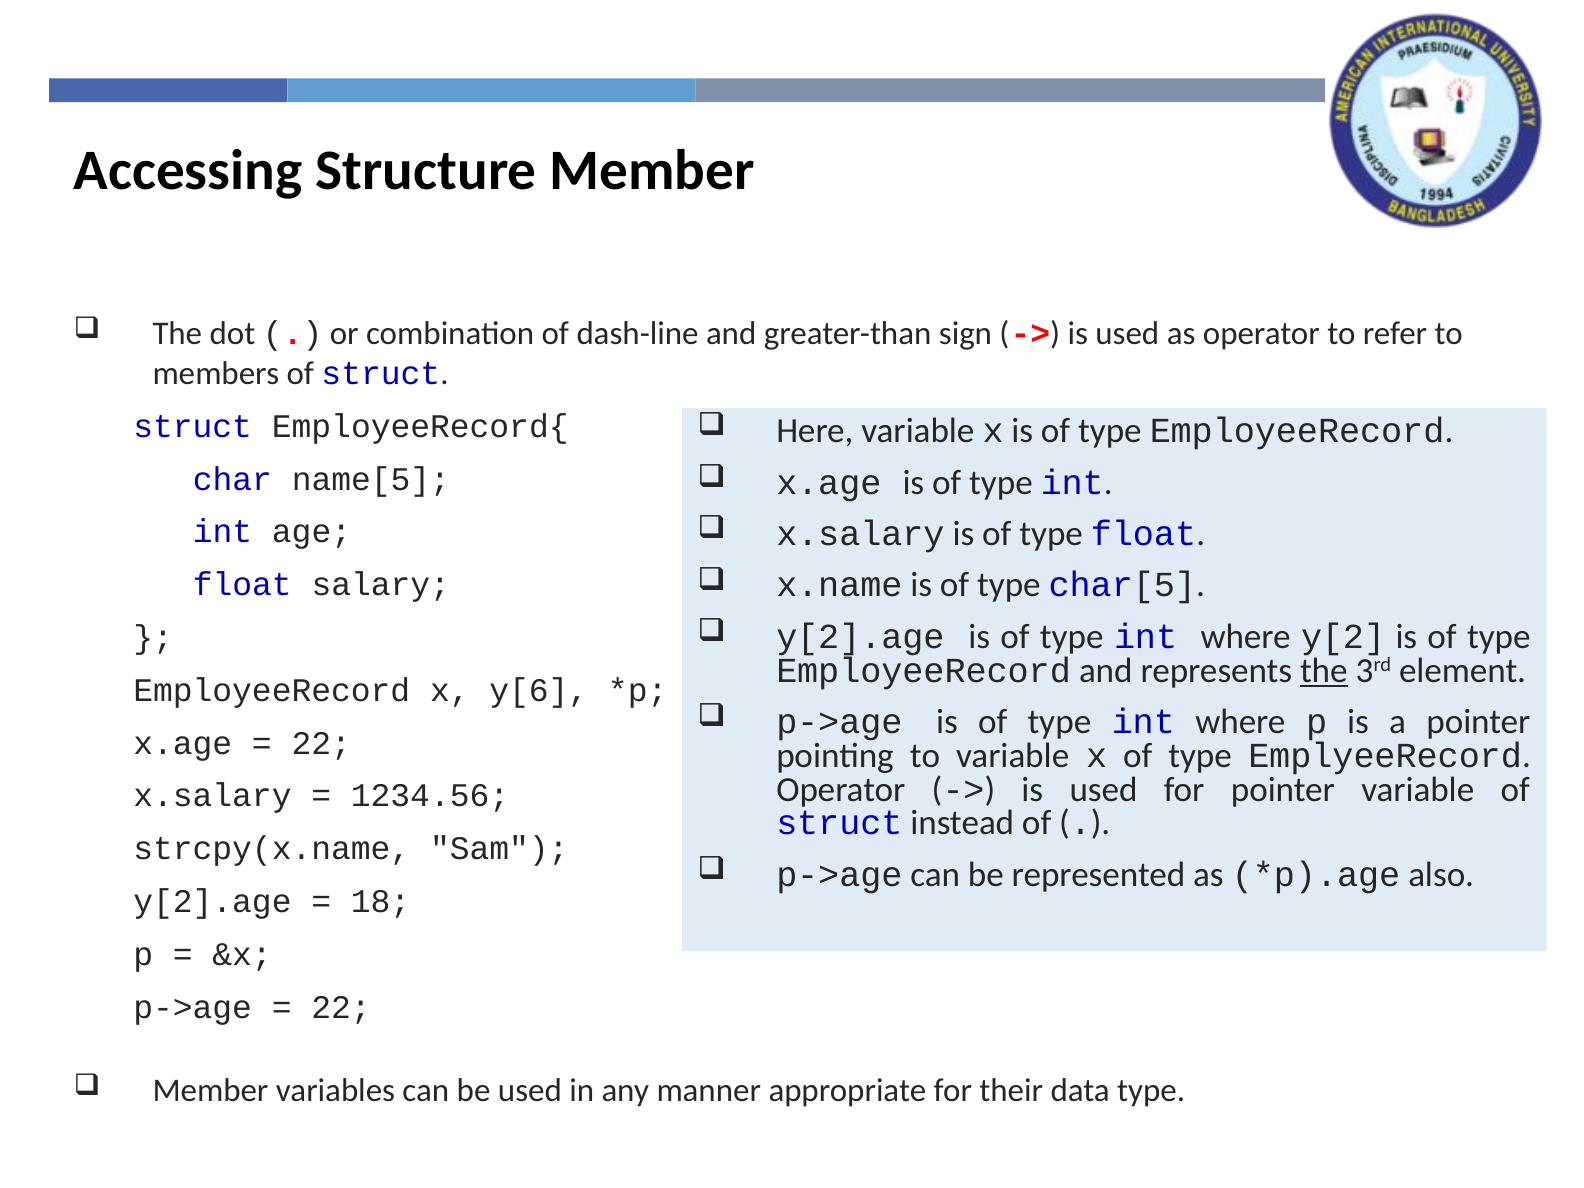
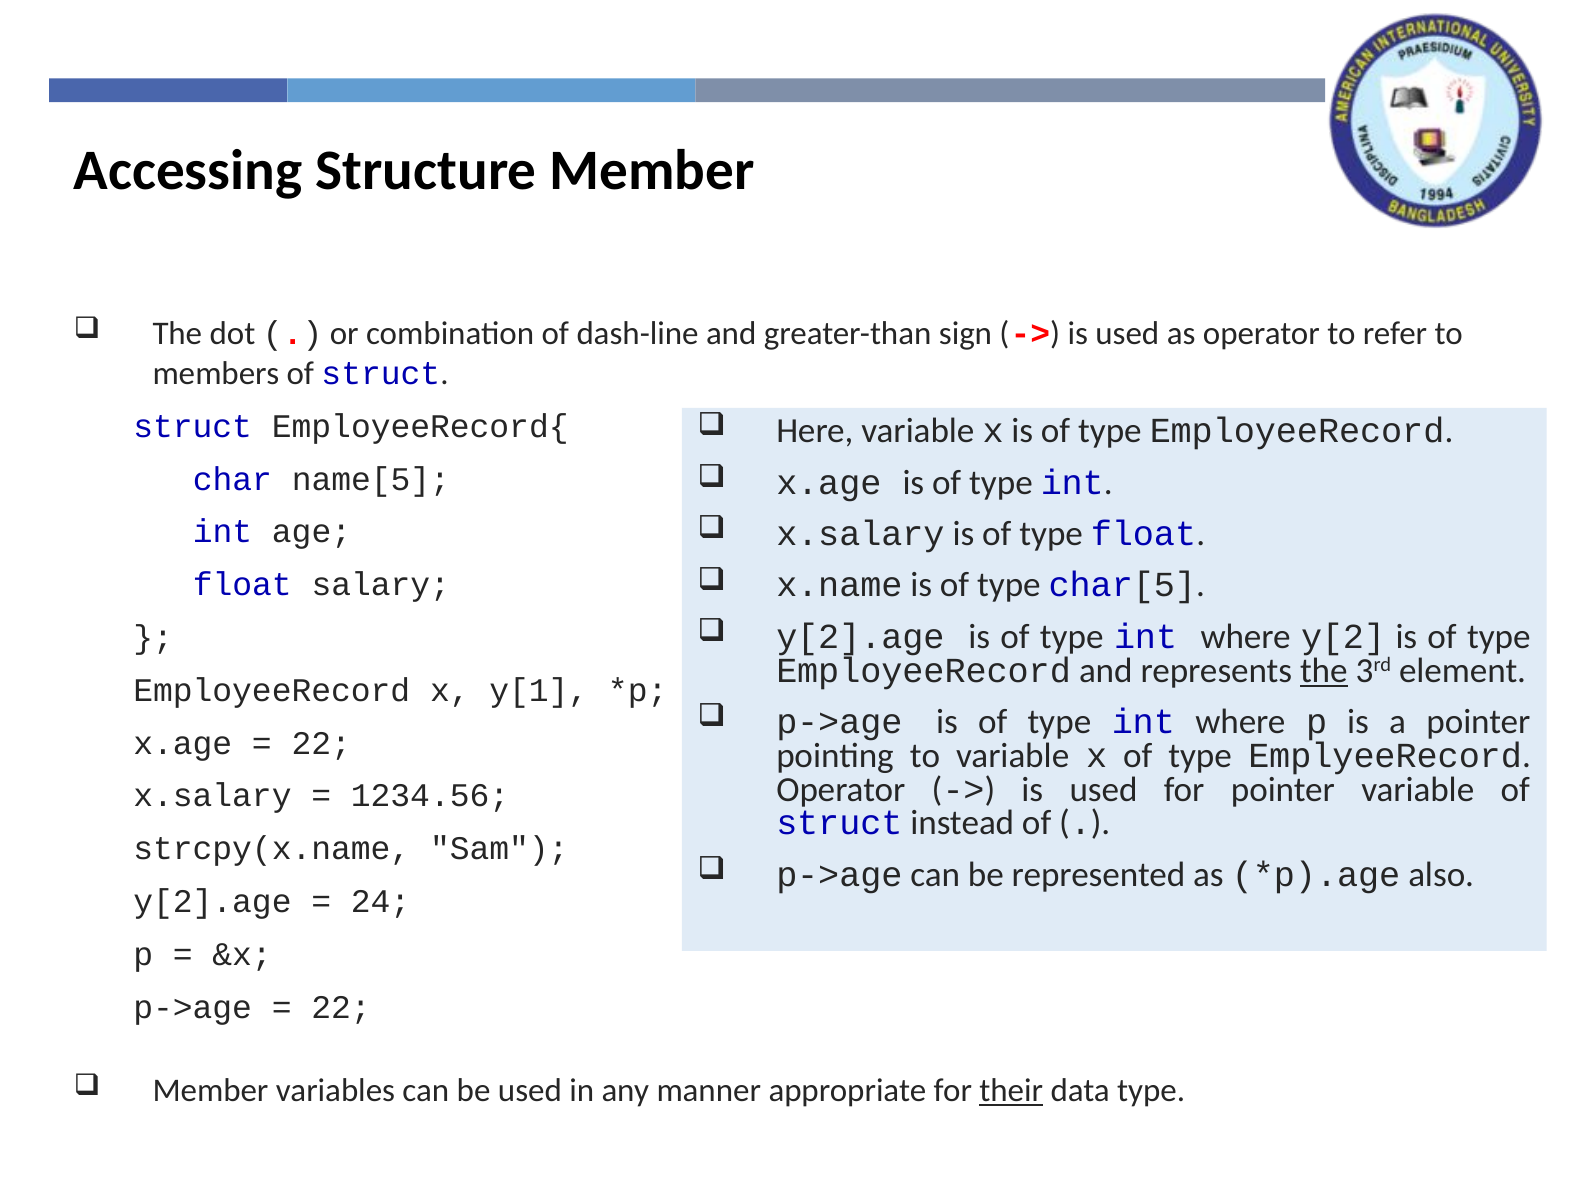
y[6: y[6 -> y[1
18: 18 -> 24
their underline: none -> present
